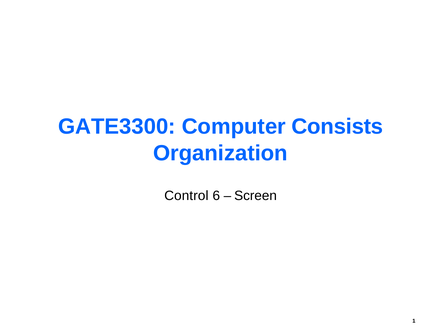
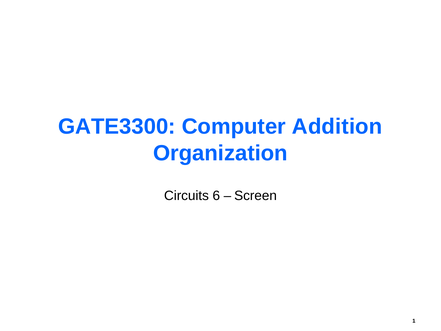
Consists: Consists -> Addition
Control: Control -> Circuits
